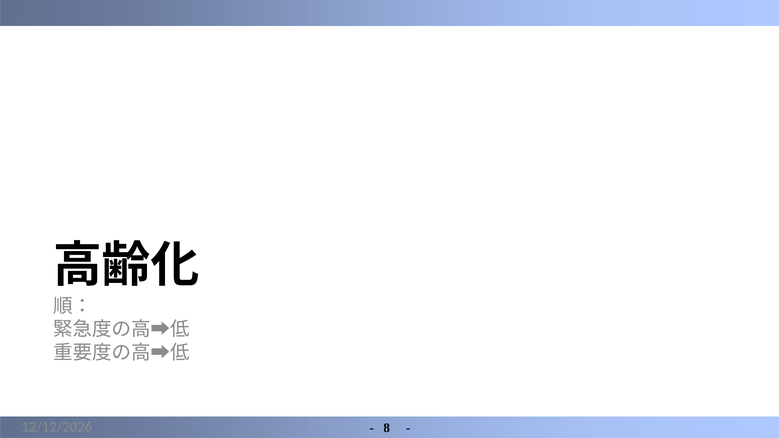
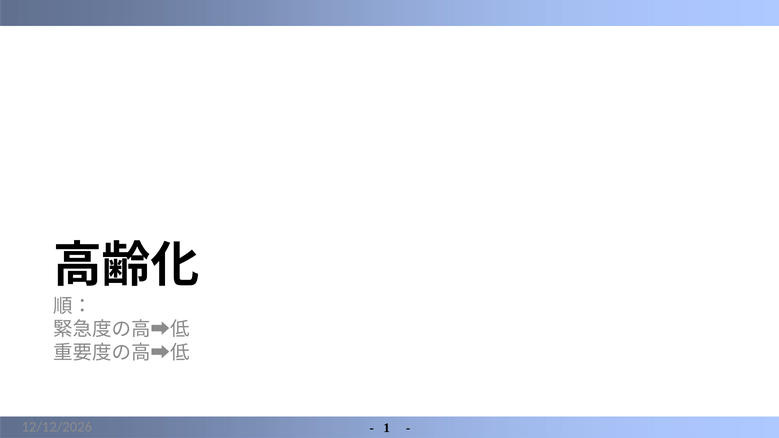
8: 8 -> 1
